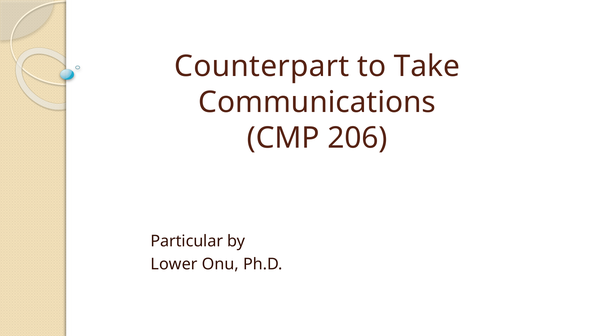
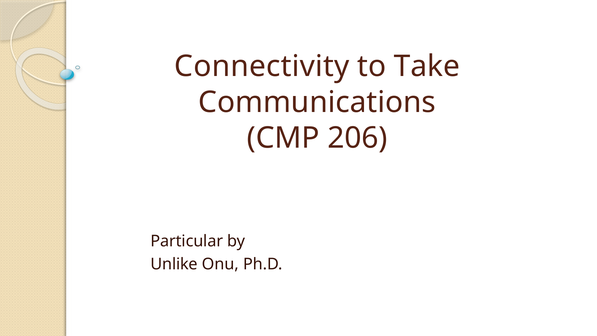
Counterpart: Counterpart -> Connectivity
Lower: Lower -> Unlike
